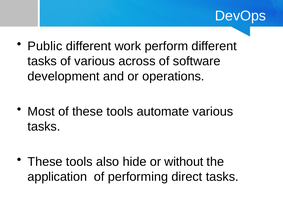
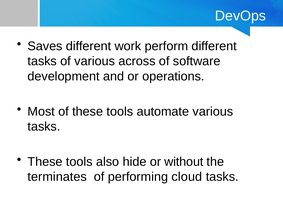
Public: Public -> Saves
application: application -> terminates
direct: direct -> cloud
